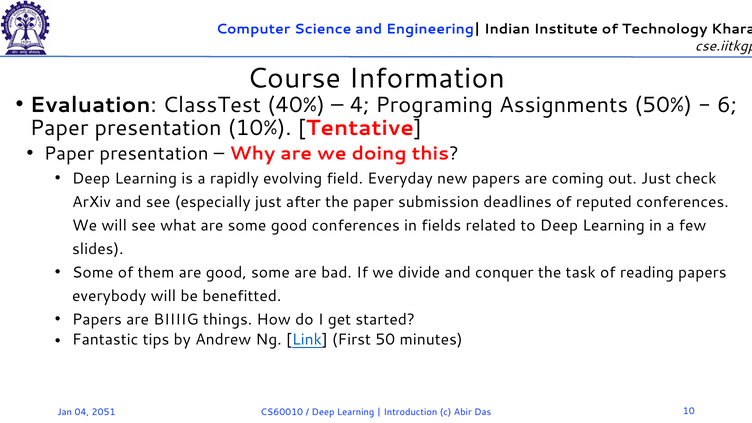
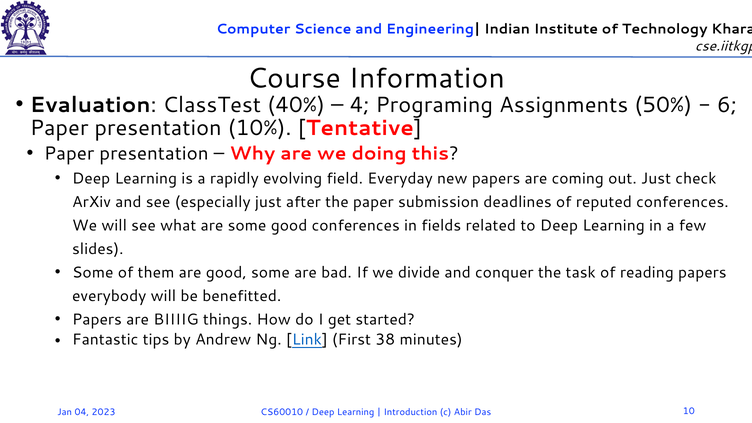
50: 50 -> 38
2051: 2051 -> 2023
